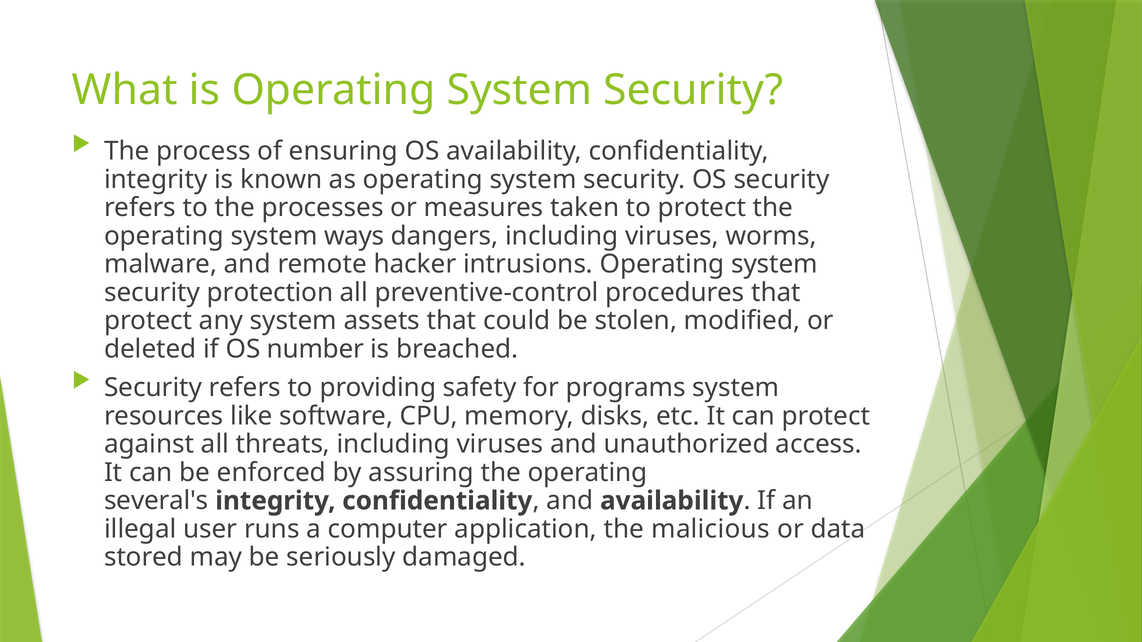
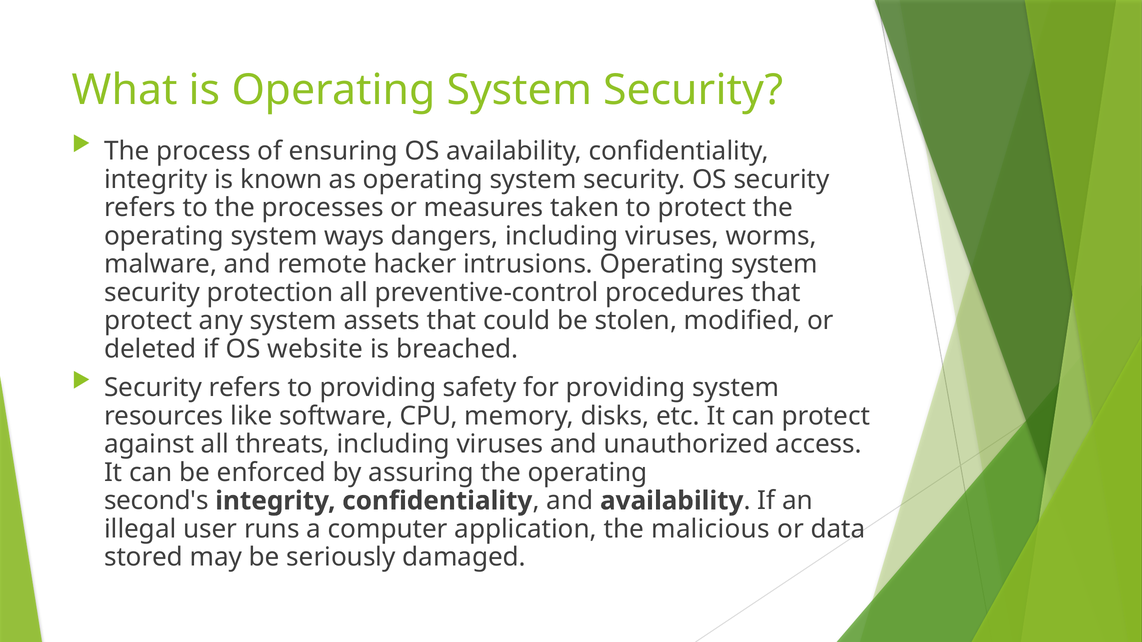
number: number -> website
for programs: programs -> providing
several's: several's -> second's
